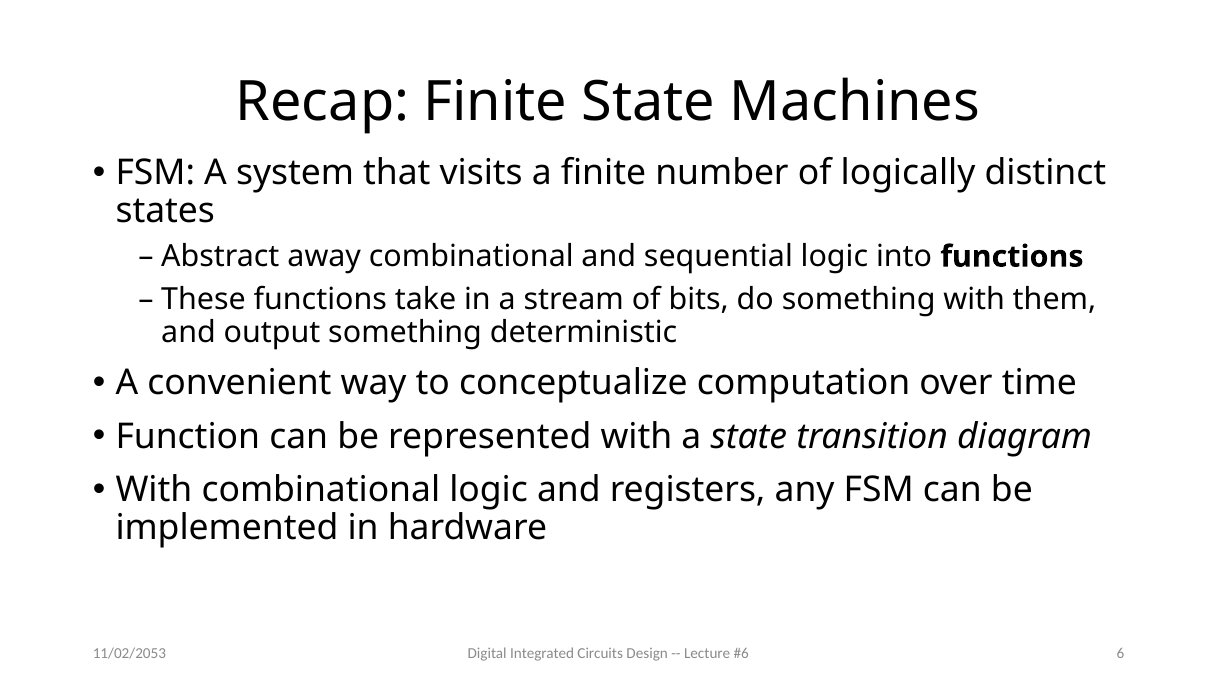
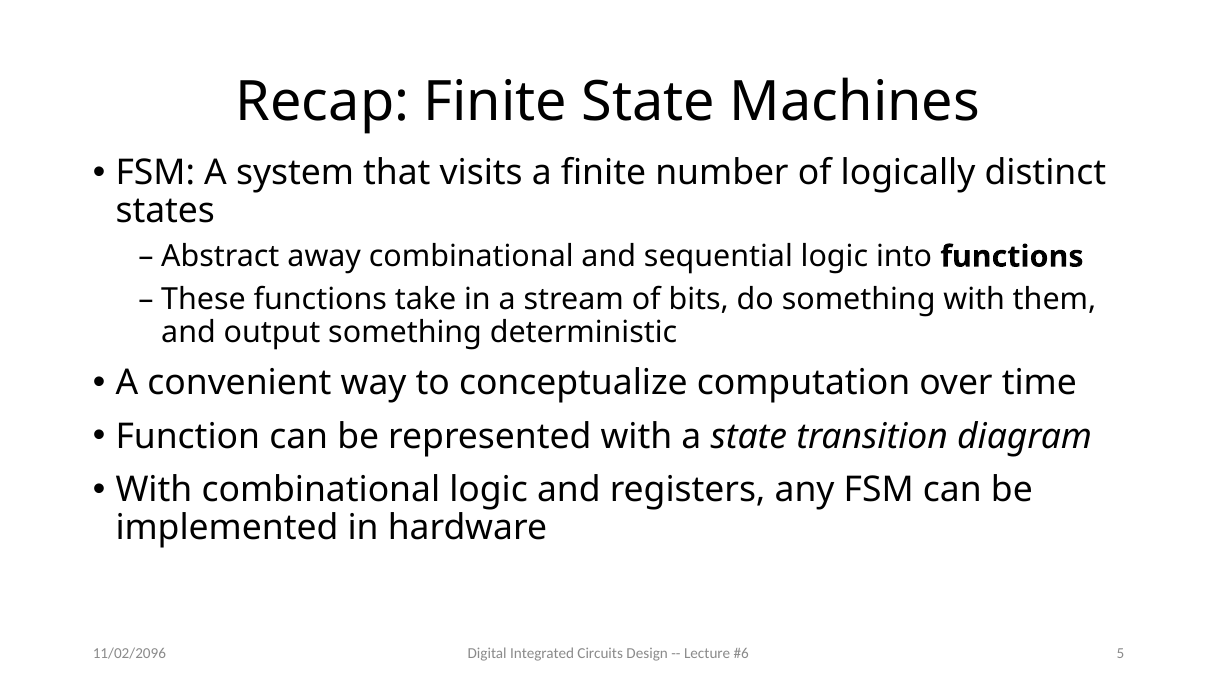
6: 6 -> 5
11/02/2053: 11/02/2053 -> 11/02/2096
